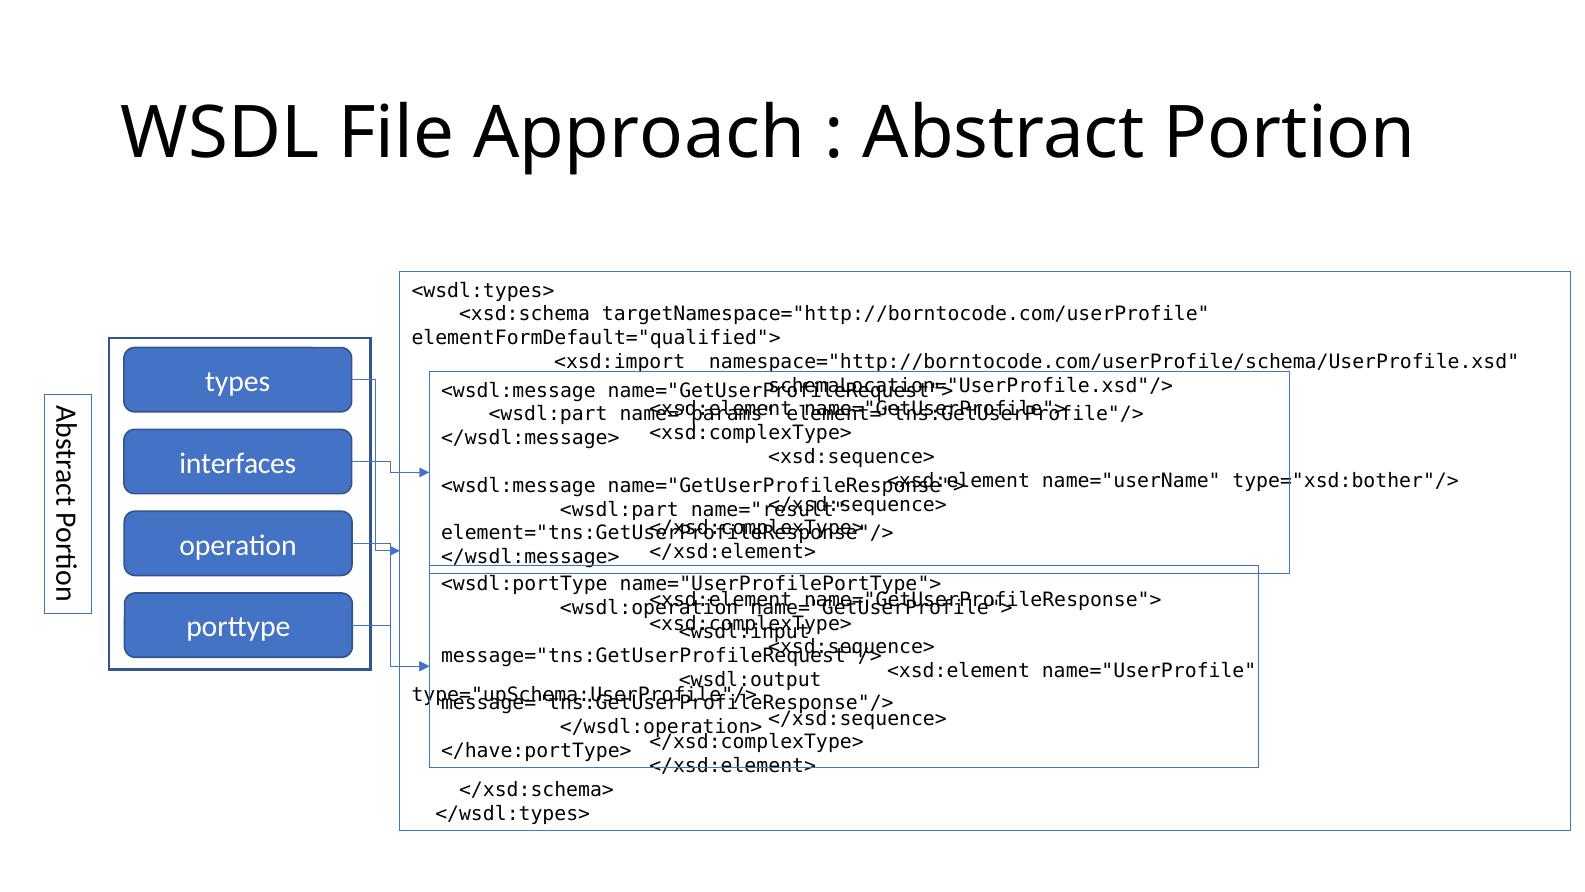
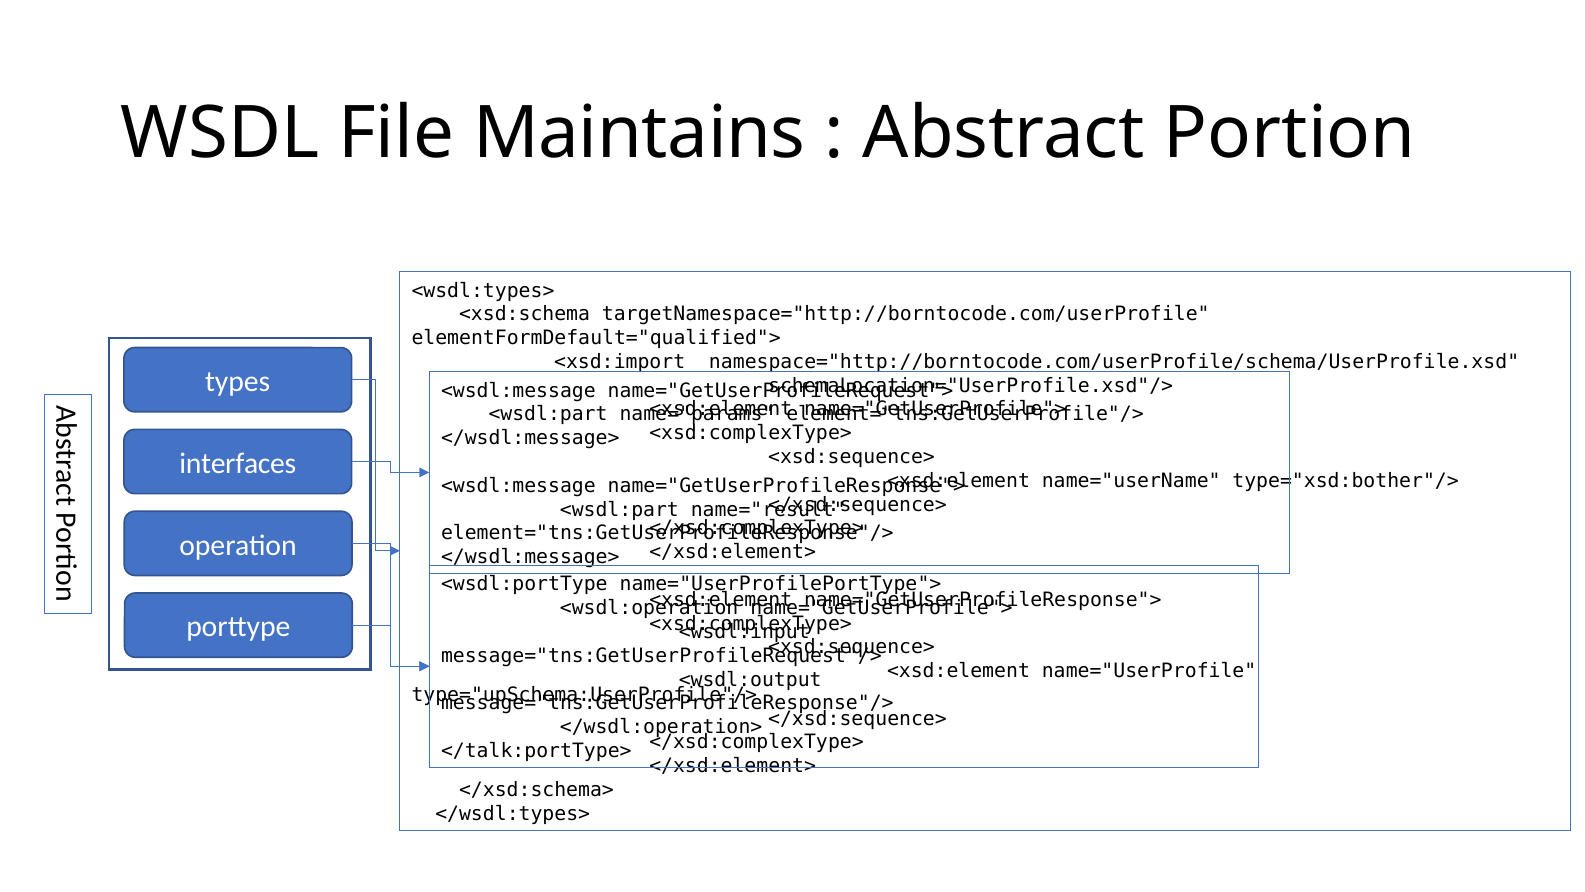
Approach: Approach -> Maintains
</have:portType>: </have:portType> -> </talk:portType>
